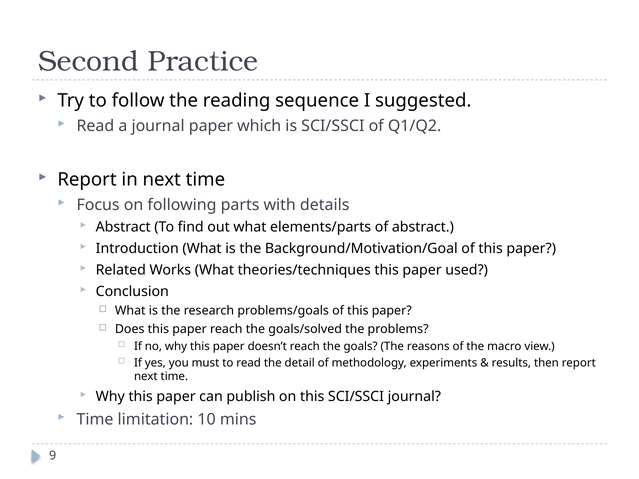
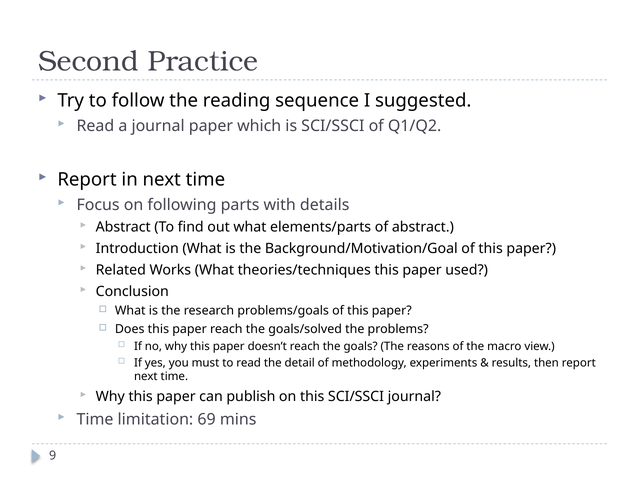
10: 10 -> 69
